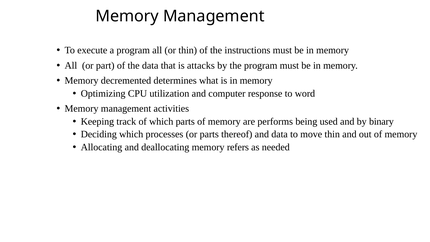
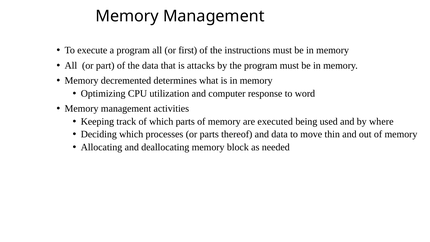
or thin: thin -> first
performs: performs -> executed
binary: binary -> where
refers: refers -> block
